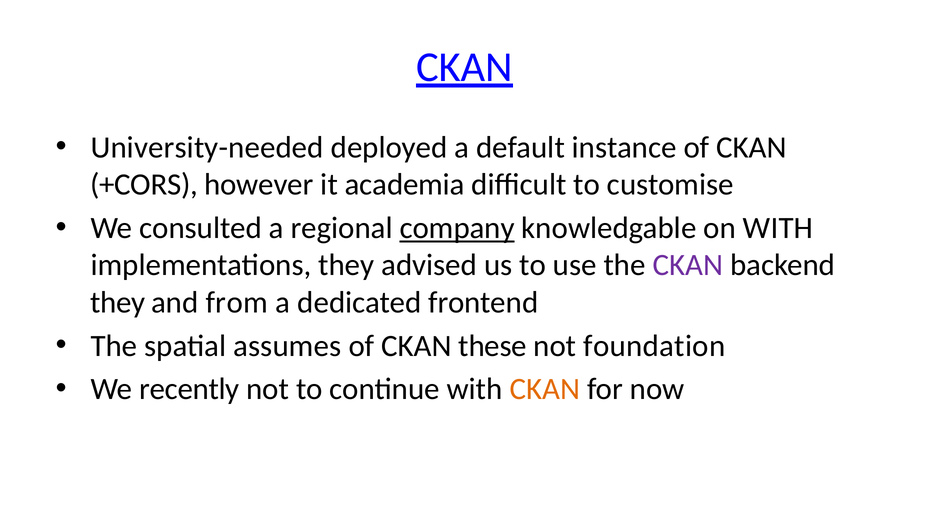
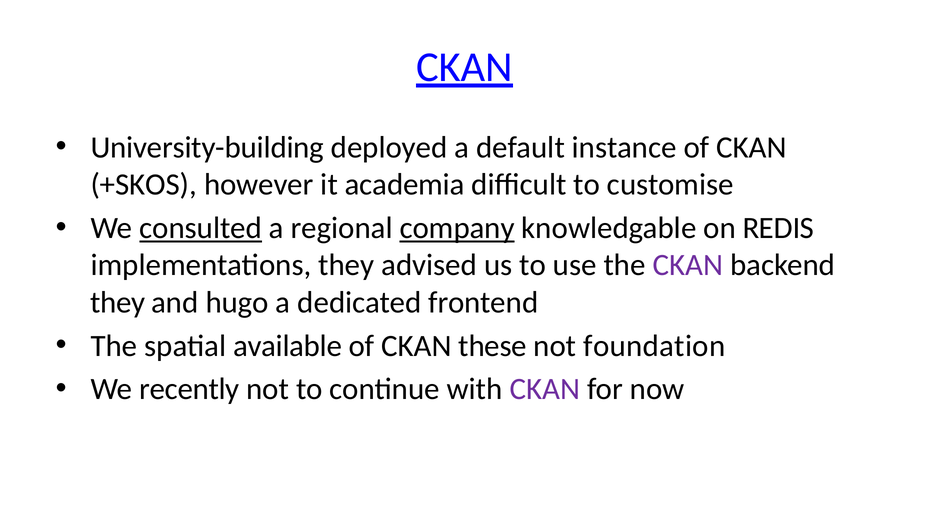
University-needed: University-needed -> University-building
+CORS: +CORS -> +SKOS
consulted underline: none -> present
on WITH: WITH -> REDIS
from: from -> hugo
assumes: assumes -> available
CKAN at (545, 389) colour: orange -> purple
